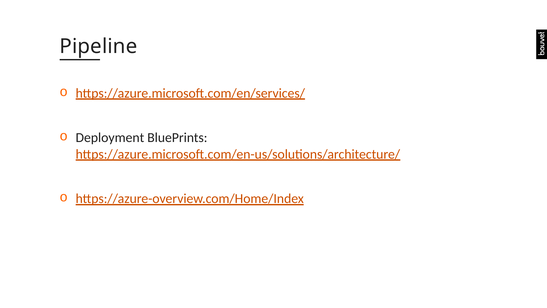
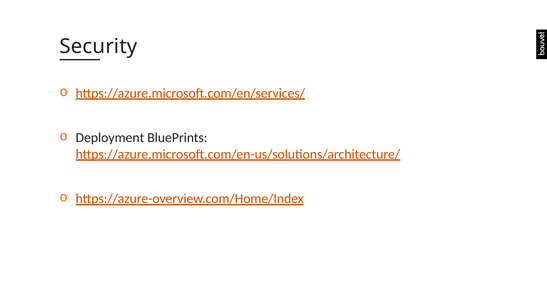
Pipeline: Pipeline -> Security
